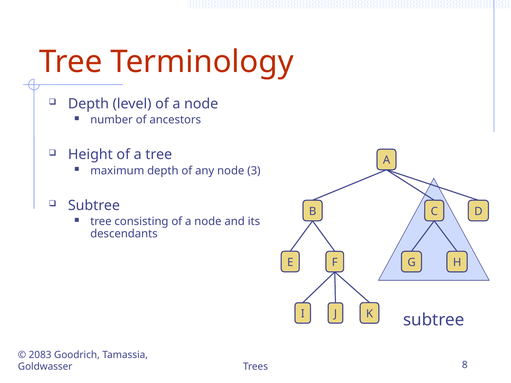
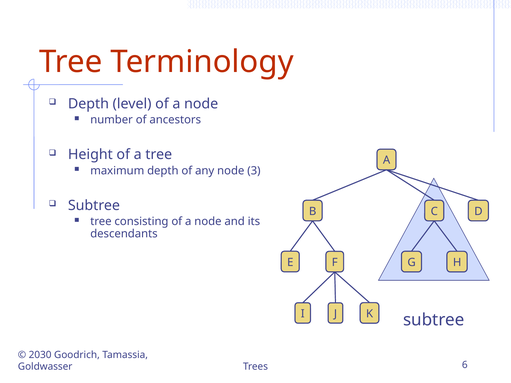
2083: 2083 -> 2030
8: 8 -> 6
